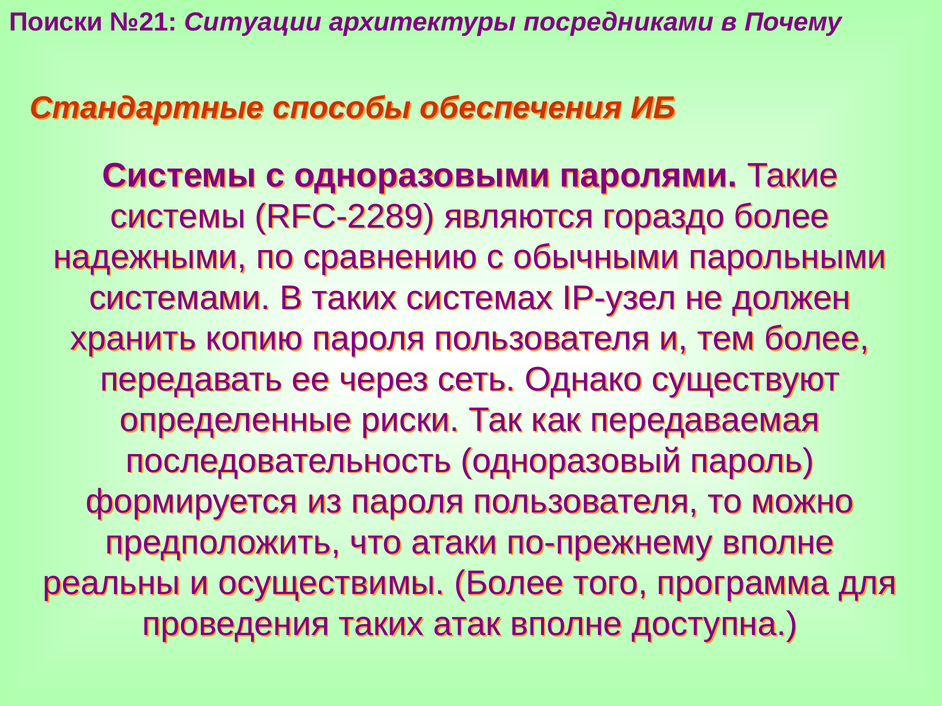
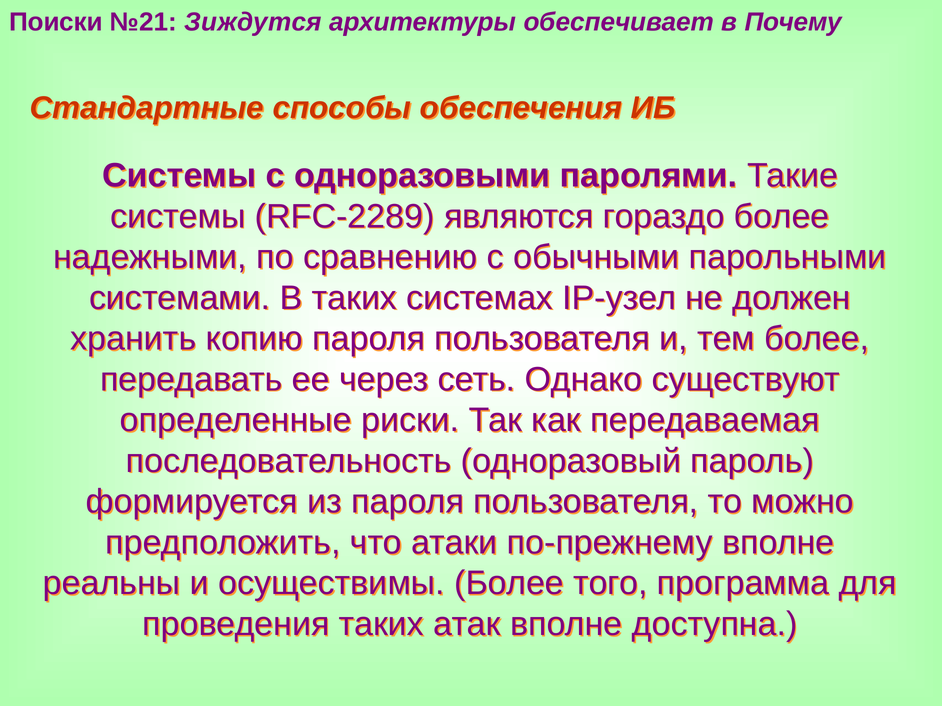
Ситуации: Ситуации -> Зиждутся
посредниками: посредниками -> обеспечивает
